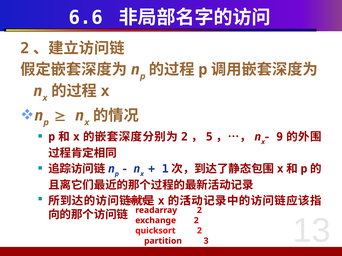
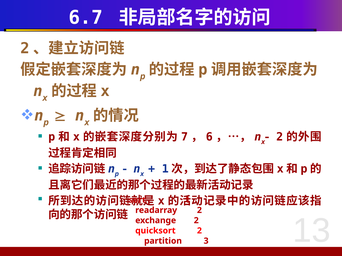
6.6: 6.6 -> 6.7
2 at (185, 137): 2 -> 7
5: 5 -> 6
9 at (280, 137): 9 -> 2
